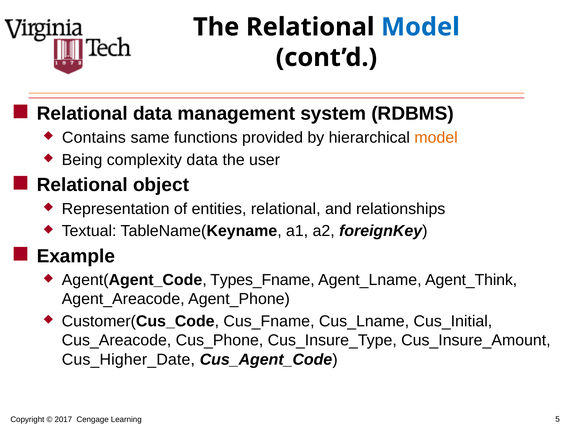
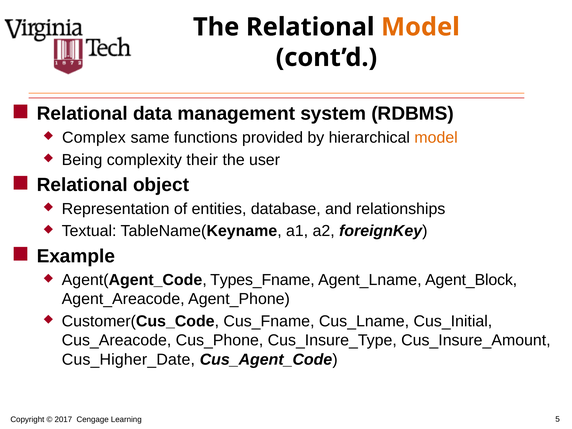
Model at (420, 27) colour: blue -> orange
Contains: Contains -> Complex
complexity data: data -> their
entities relational: relational -> database
Agent_Think: Agent_Think -> Agent_Block
